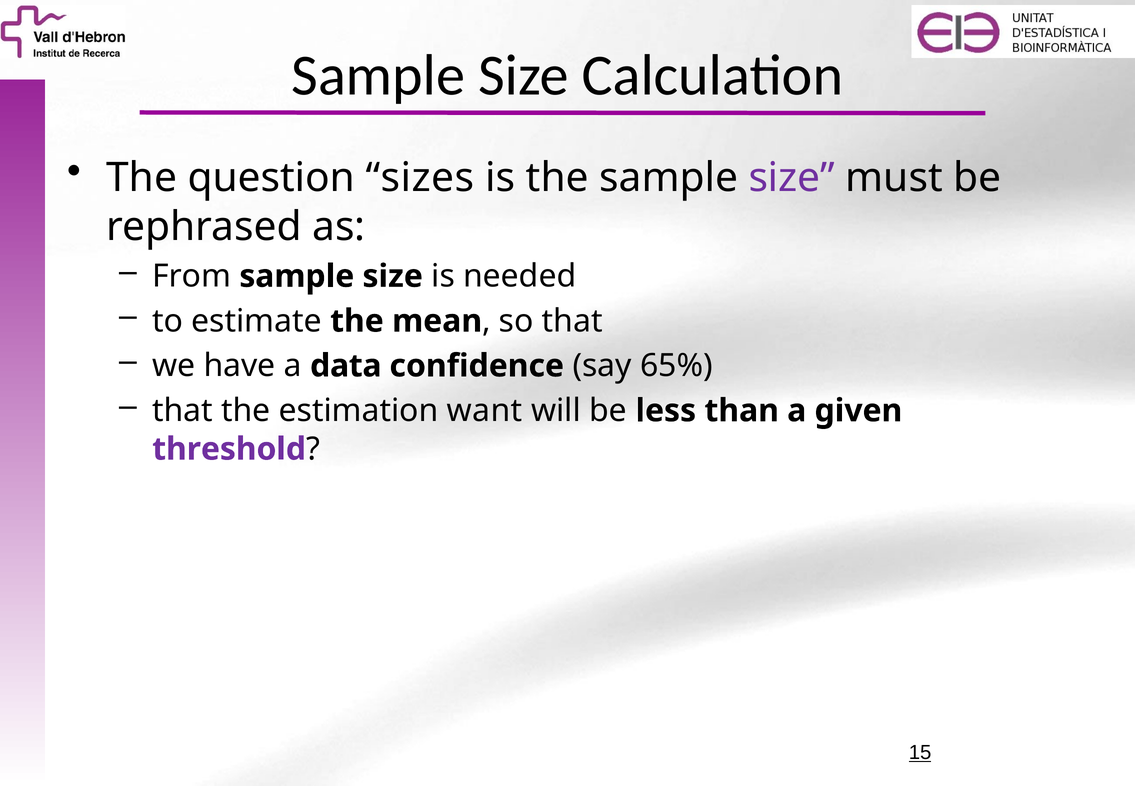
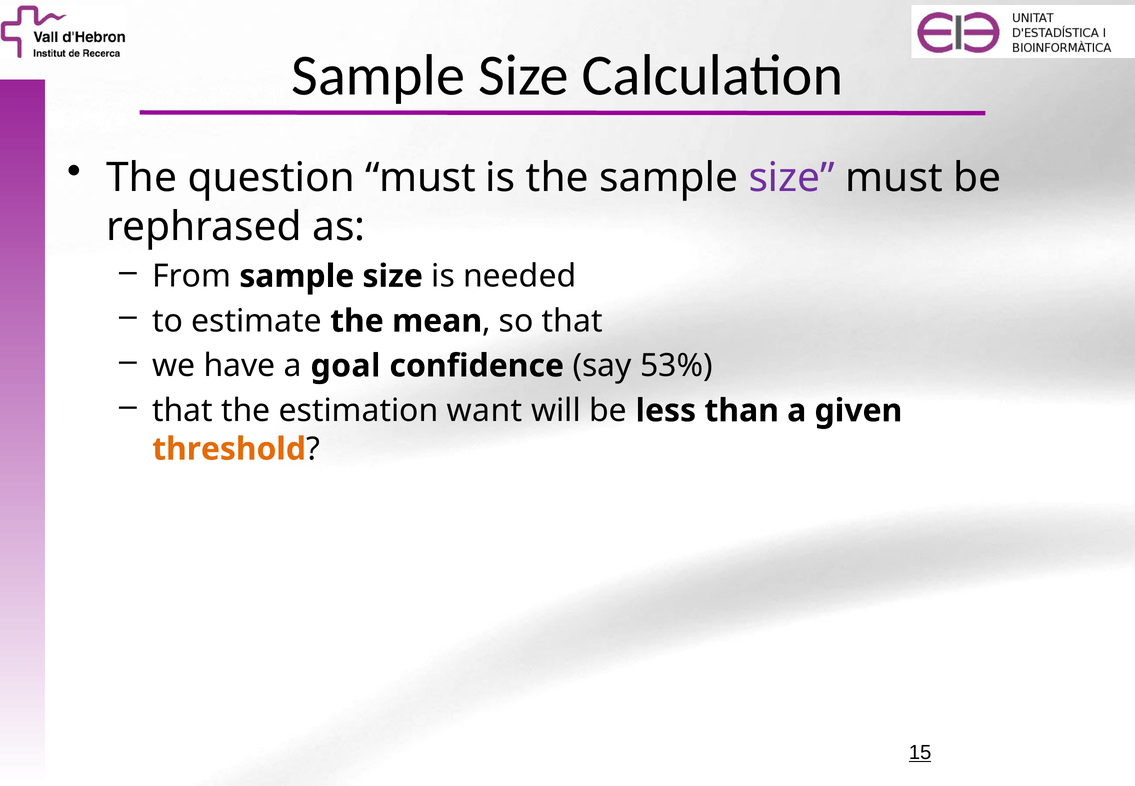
question sizes: sizes -> must
data: data -> goal
65%: 65% -> 53%
threshold colour: purple -> orange
